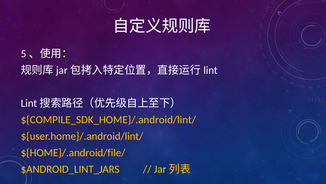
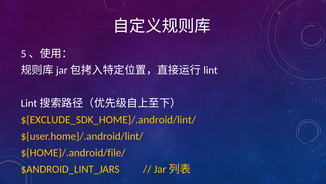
${COMPILE_SDK_HOME}/.android/lint/: ${COMPILE_SDK_HOME}/.android/lint/ -> ${EXCLUDE_SDK_HOME}/.android/lint/
